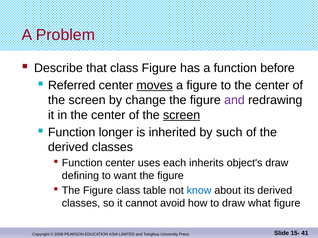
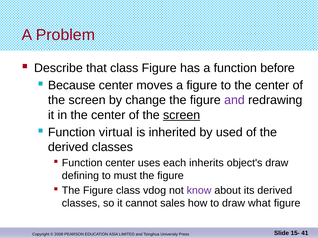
Referred: Referred -> Because
moves underline: present -> none
longer: longer -> virtual
such: such -> used
want: want -> must
table: table -> vdog
know colour: blue -> purple
avoid: avoid -> sales
